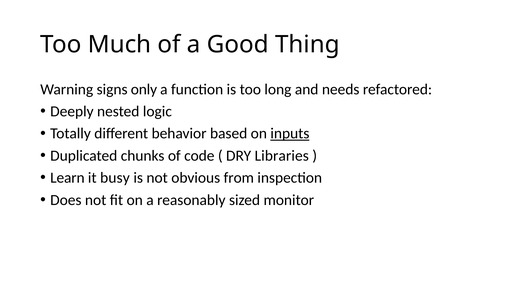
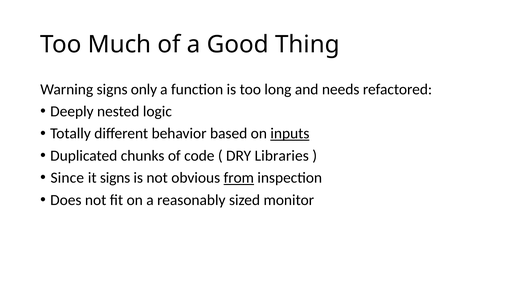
Learn: Learn -> Since
it busy: busy -> signs
from underline: none -> present
